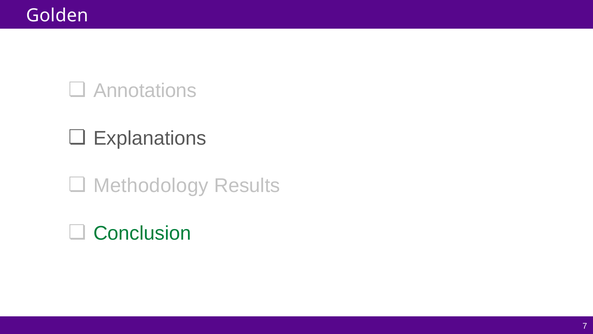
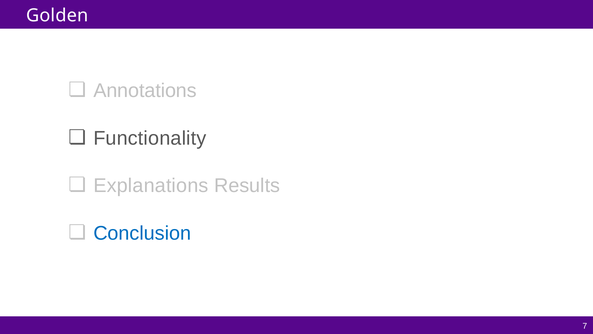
Explanations: Explanations -> Functionality
Methodology: Methodology -> Explanations
Conclusion colour: green -> blue
